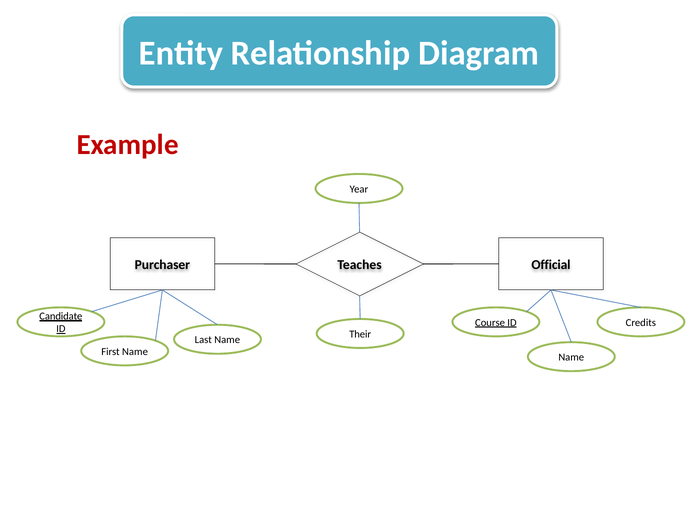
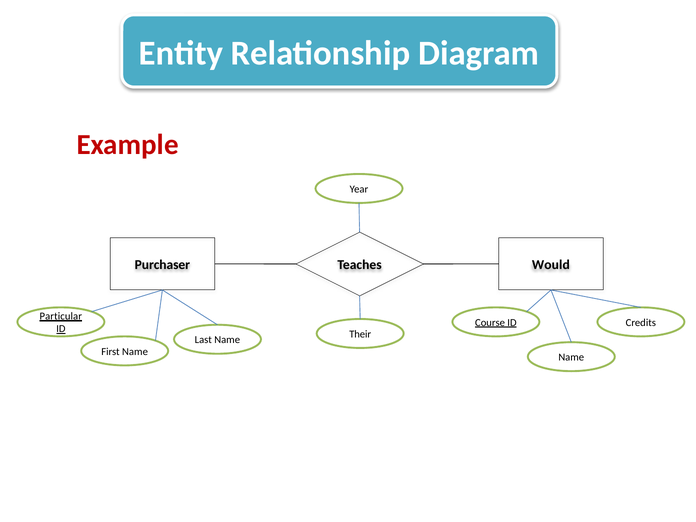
Official: Official -> Would
Candidate: Candidate -> Particular
